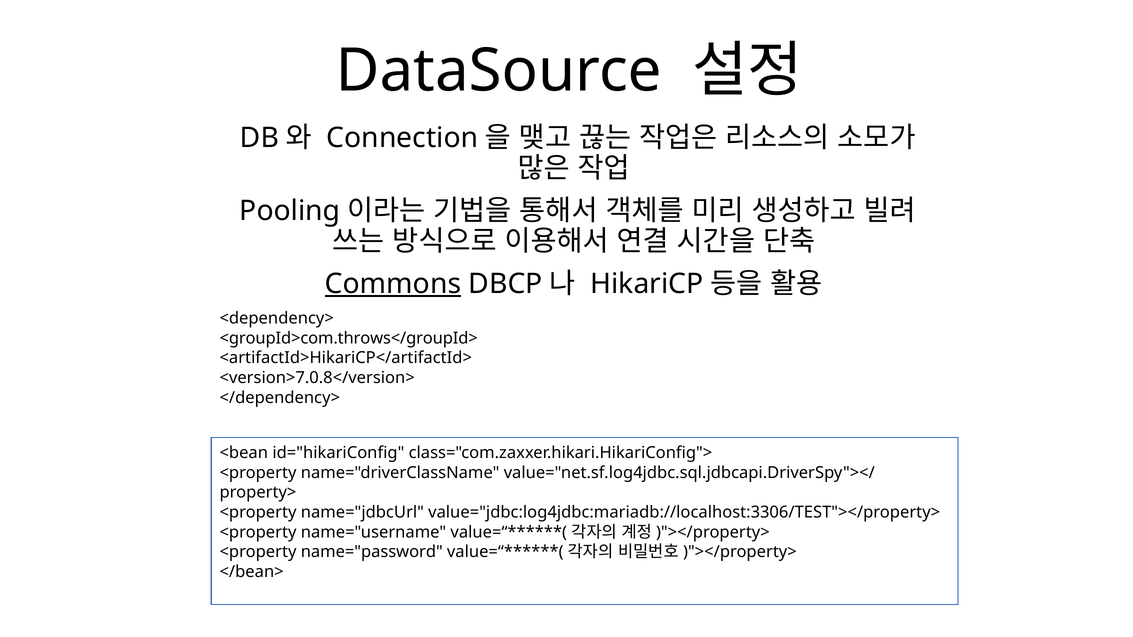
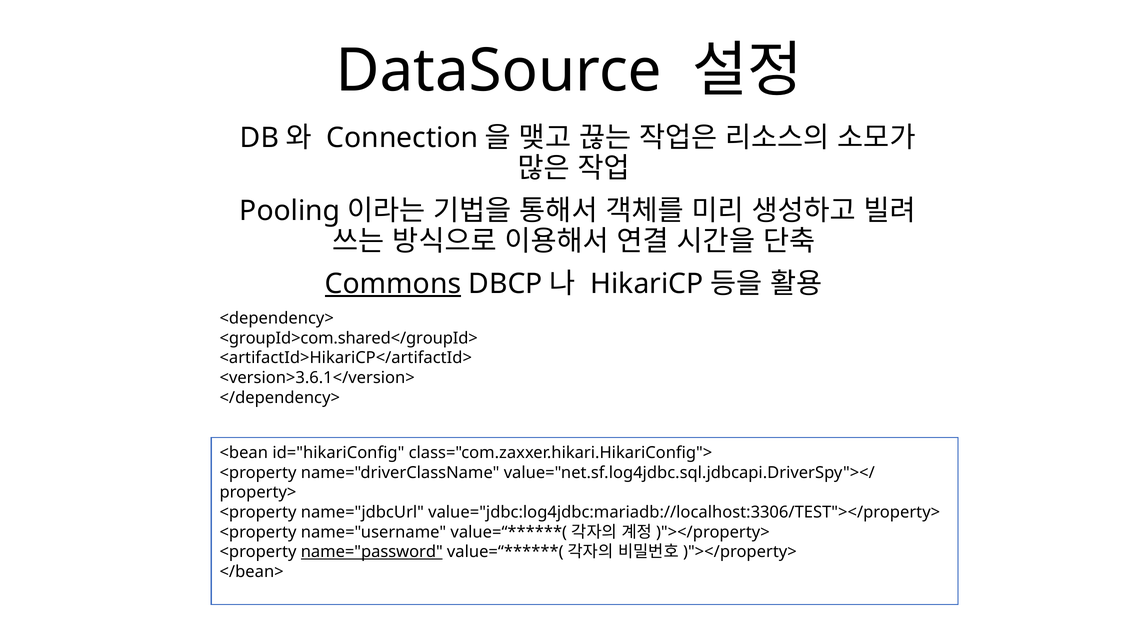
<groupId>com.throws</groupId>: <groupId>com.throws</groupId> -> <groupId>com.shared</groupId>
<version>7.0.8</version>: <version>7.0.8</version> -> <version>3.6.1</version>
name="password underline: none -> present
